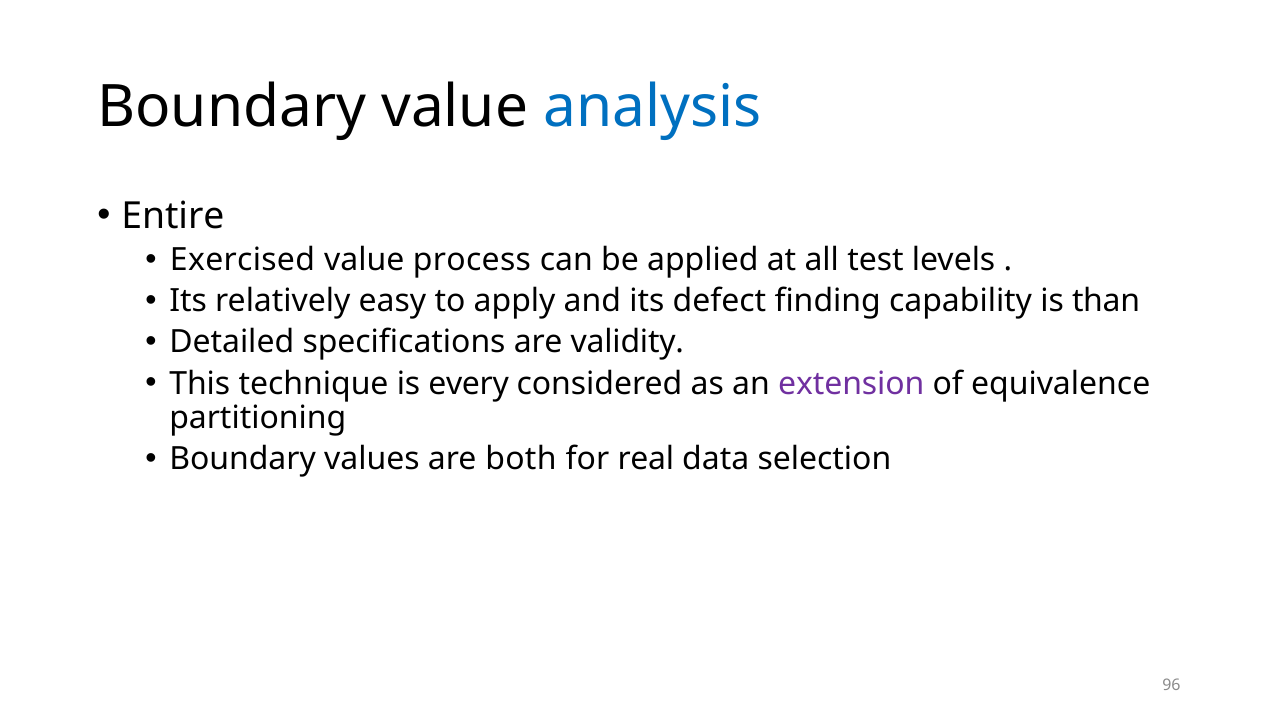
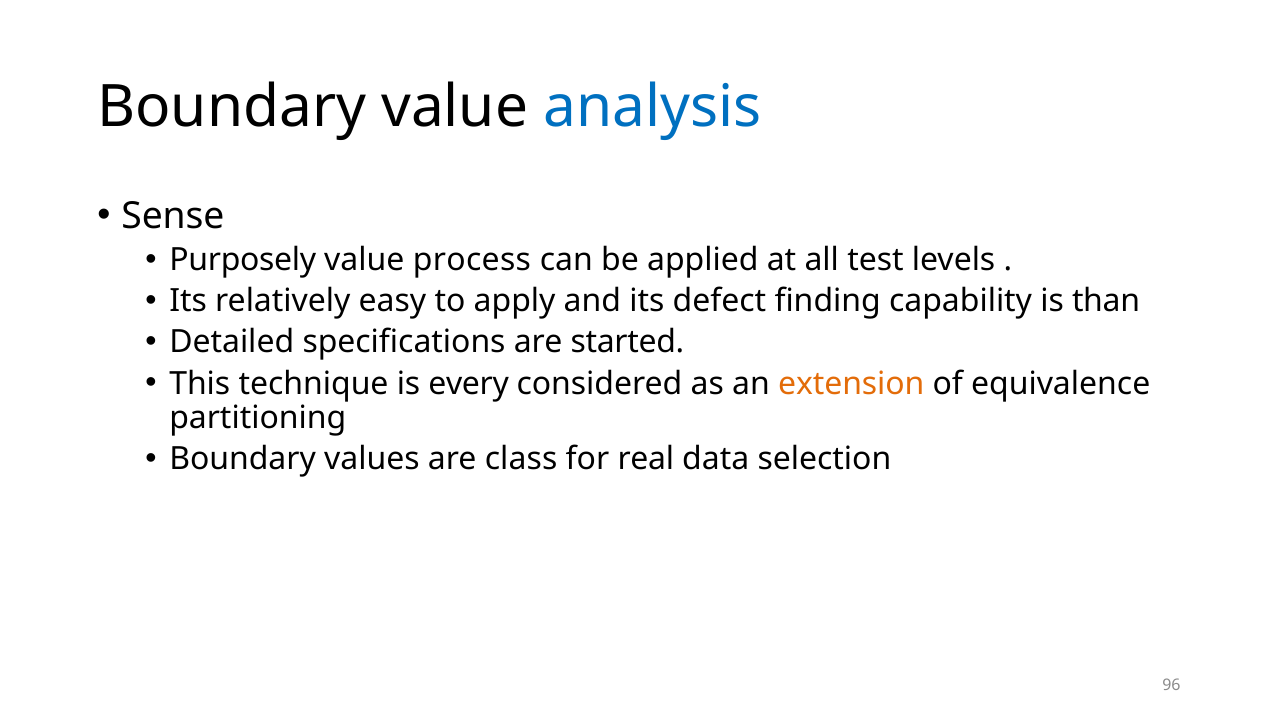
Entire: Entire -> Sense
Exercised: Exercised -> Purposely
validity: validity -> started
extension colour: purple -> orange
both: both -> class
